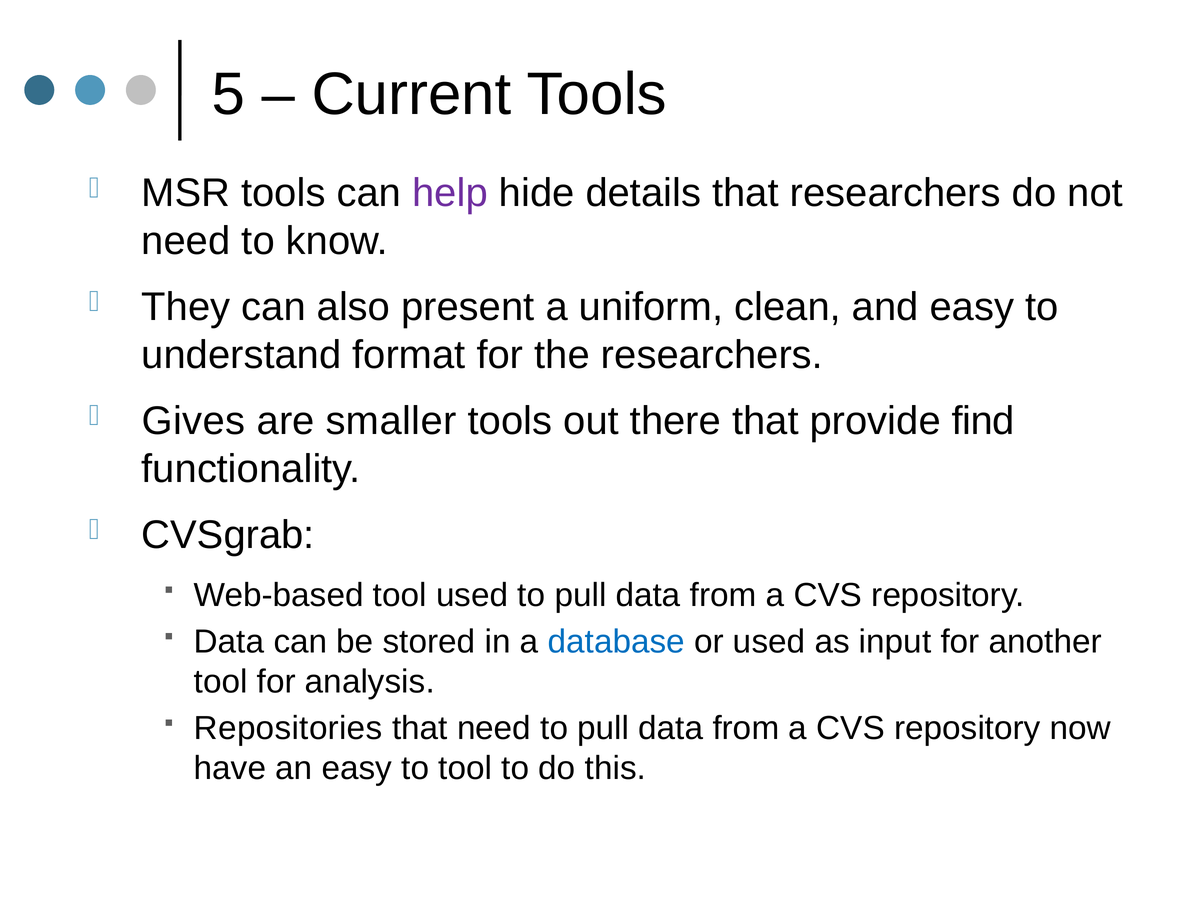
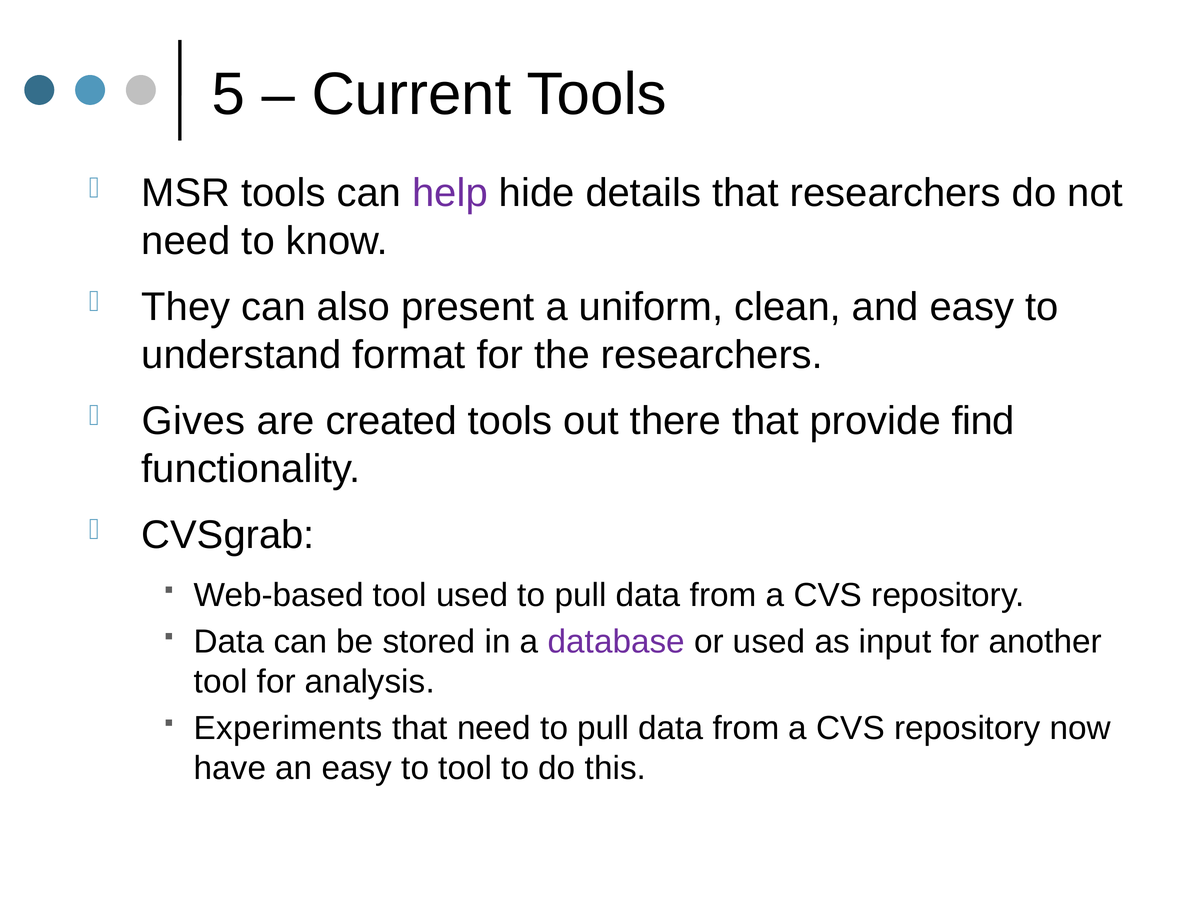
smaller: smaller -> created
database colour: blue -> purple
Repositories: Repositories -> Experiments
